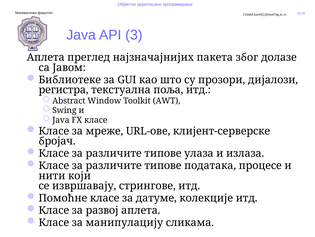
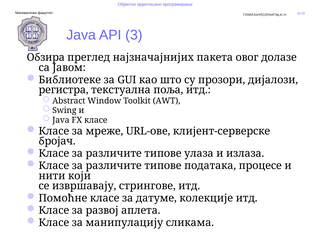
Аплета at (46, 57): Аплета -> Обзира
због: због -> овог
